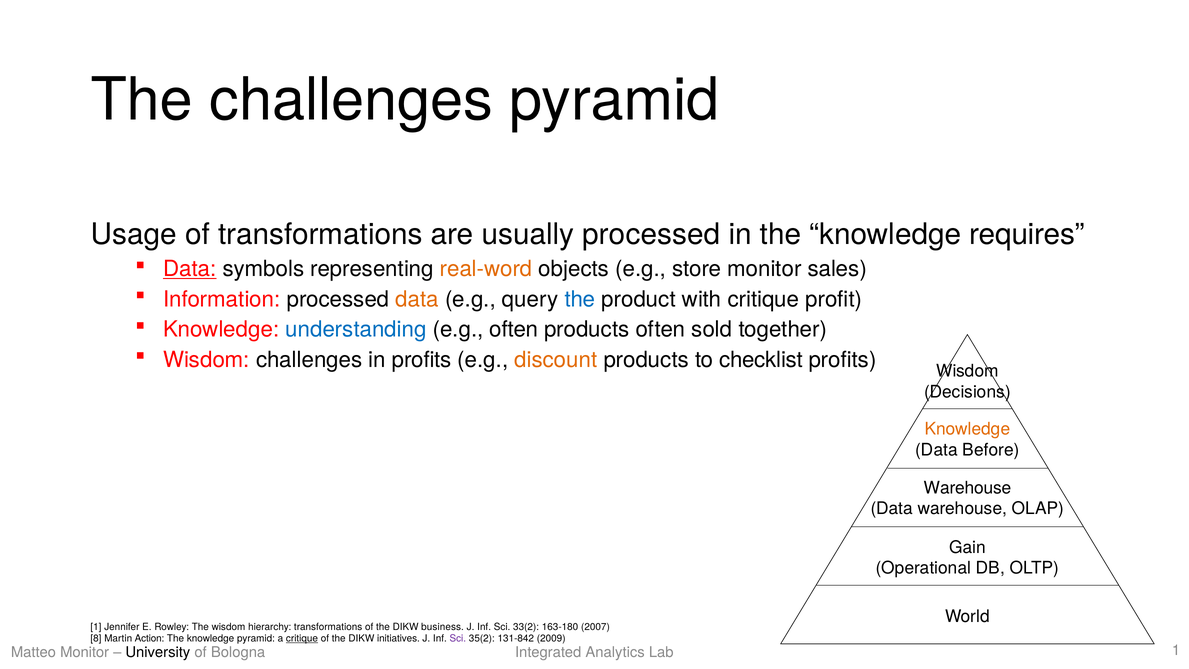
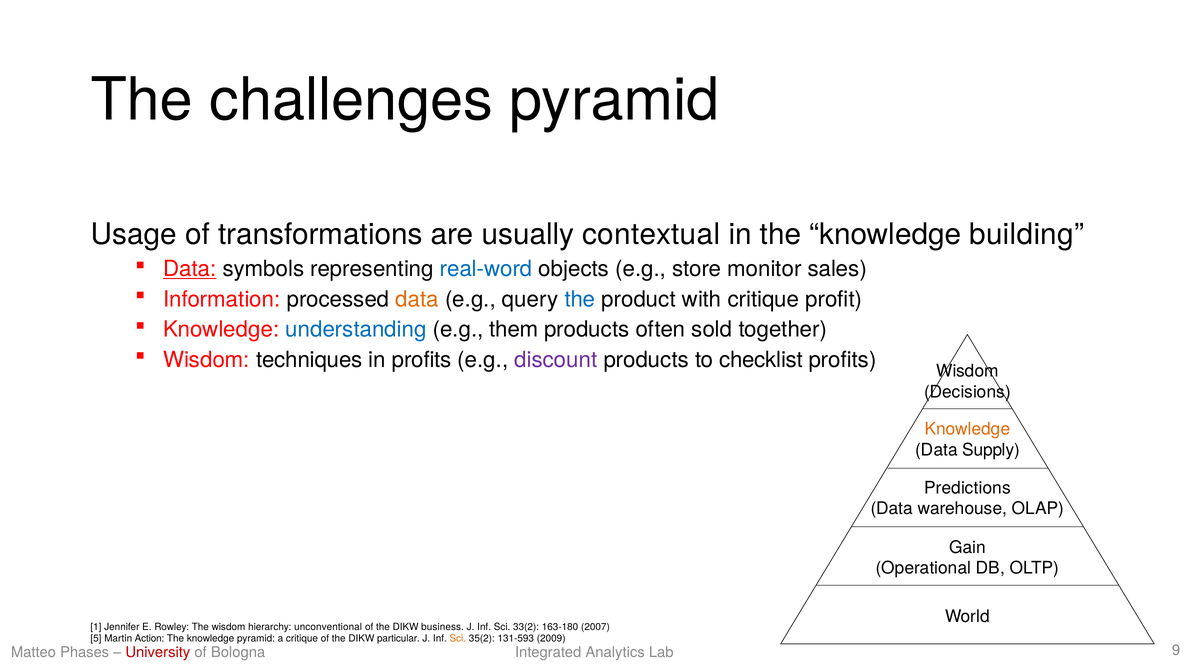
usually processed: processed -> contextual
requires: requires -> building
real-word colour: orange -> blue
e.g often: often -> them
Wisdom challenges: challenges -> techniques
discount colour: orange -> purple
Before: Before -> Supply
Warehouse at (968, 488): Warehouse -> Predictions
hierarchy transformations: transformations -> unconventional
8: 8 -> 5
critique at (302, 639) underline: present -> none
initiatives: initiatives -> particular
Sci at (458, 639) colour: purple -> orange
131-842: 131-842 -> 131-593
Matteo Monitor: Monitor -> Phases
University colour: black -> red
Bologna 1: 1 -> 9
